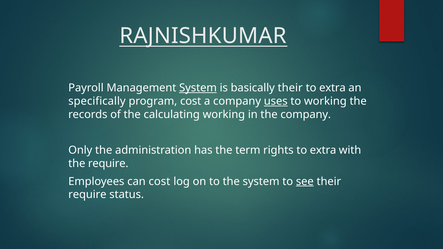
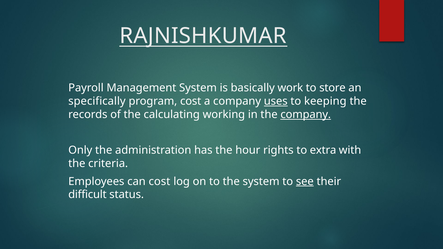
System at (198, 88) underline: present -> none
basically their: their -> work
extra at (332, 88): extra -> store
to working: working -> keeping
company at (306, 115) underline: none -> present
term: term -> hour
the require: require -> criteria
require at (87, 195): require -> difficult
